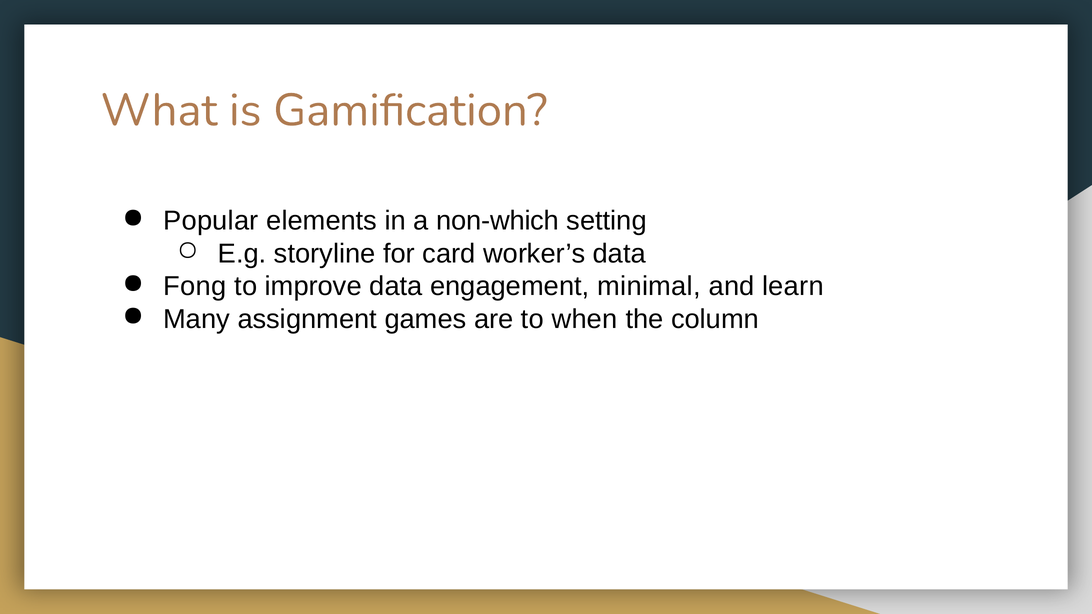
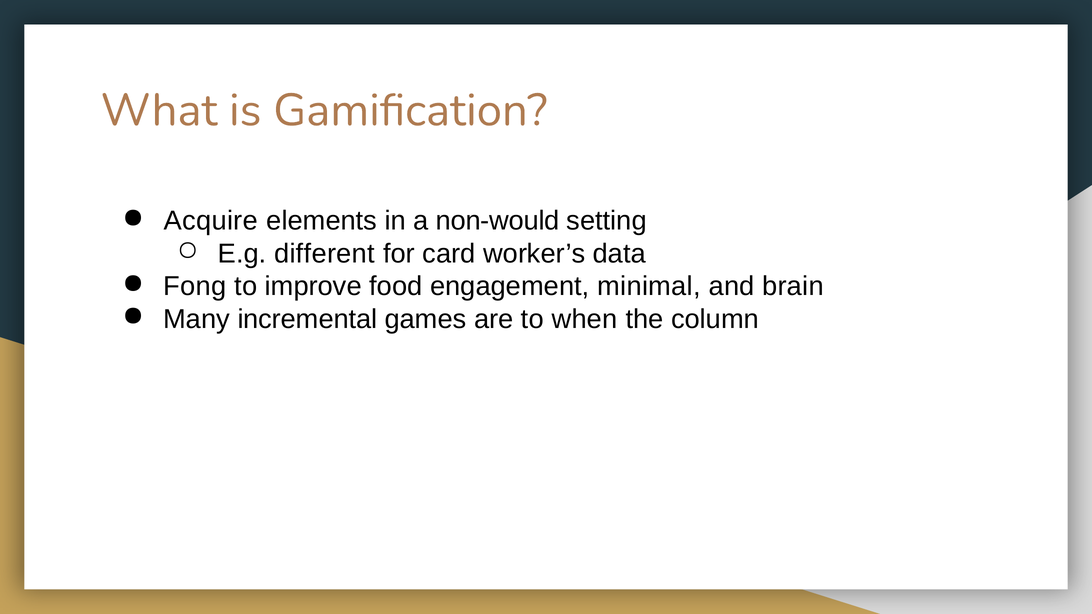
Popular: Popular -> Acquire
non-which: non-which -> non-would
storyline: storyline -> different
improve data: data -> food
learn: learn -> brain
assignment: assignment -> incremental
